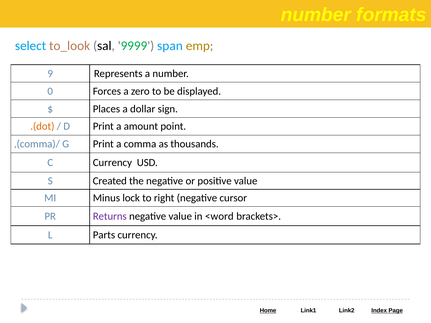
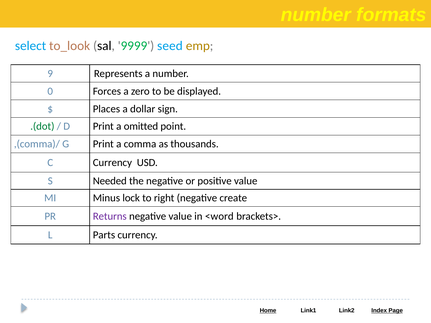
span: span -> seed
.(dot colour: orange -> green
amount: amount -> omitted
Created: Created -> Needed
cursor: cursor -> create
